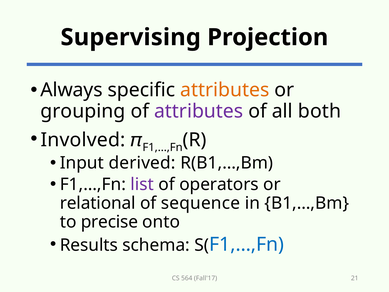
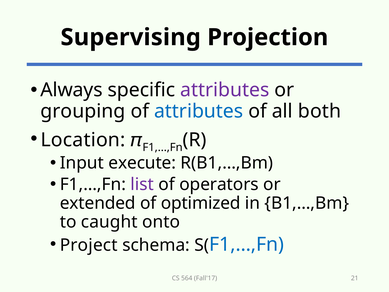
attributes at (225, 90) colour: orange -> purple
attributes at (199, 111) colour: purple -> blue
Involved: Involved -> Location
derived: derived -> execute
relational: relational -> extended
sequence: sequence -> optimized
precise: precise -> caught
Results: Results -> Project
